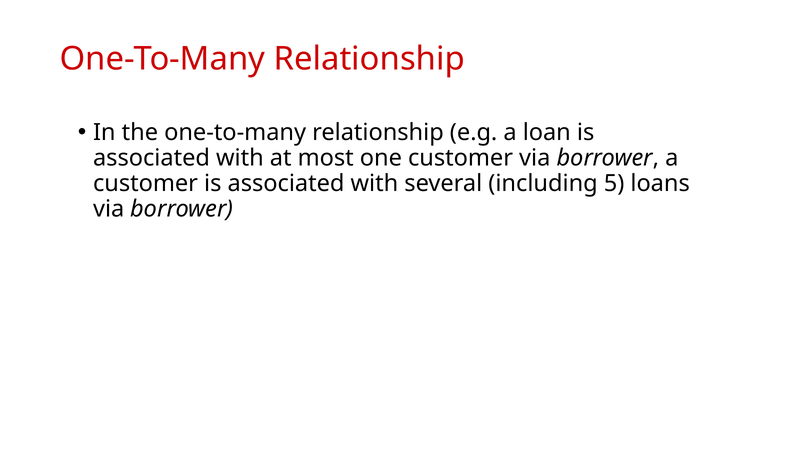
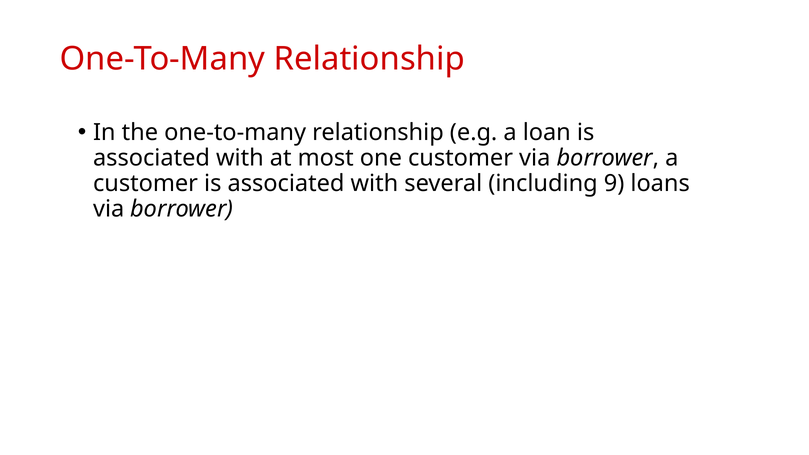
5: 5 -> 9
